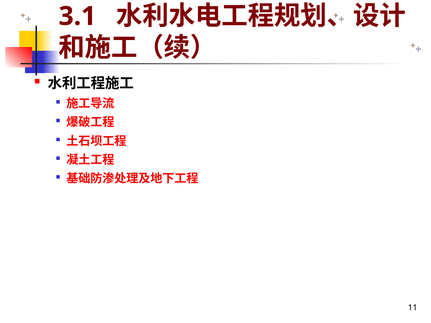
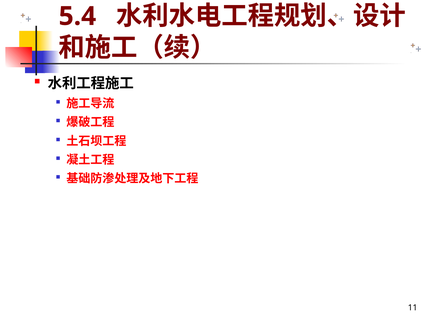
3.1: 3.1 -> 5.4
